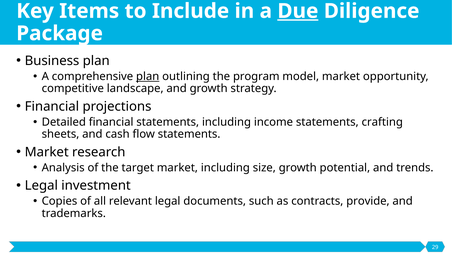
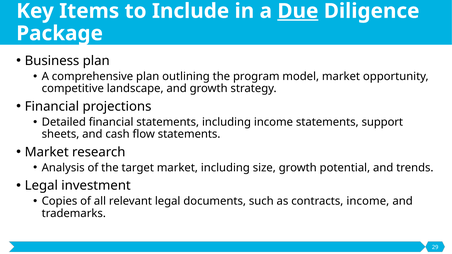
plan at (148, 76) underline: present -> none
crafting: crafting -> support
contracts provide: provide -> income
